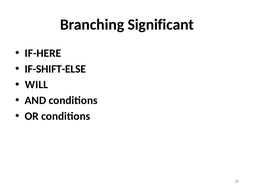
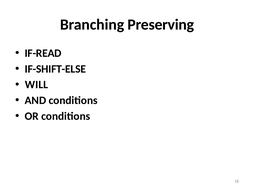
Significant: Significant -> Preserving
IF-HERE: IF-HERE -> IF-READ
